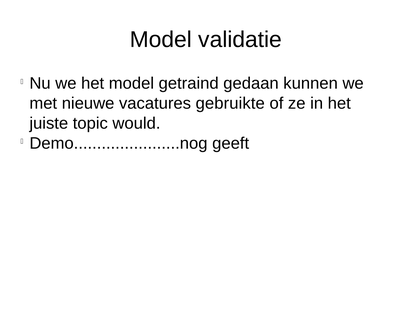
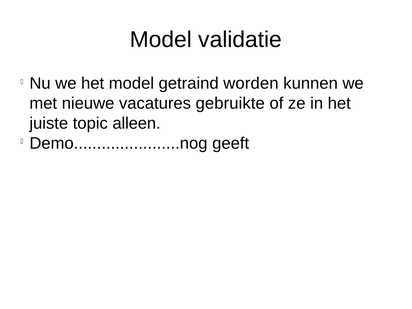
gedaan: gedaan -> worden
would: would -> alleen
